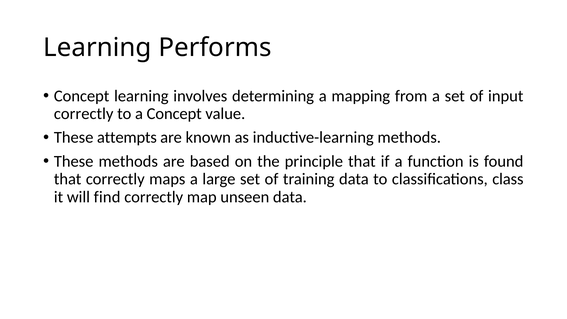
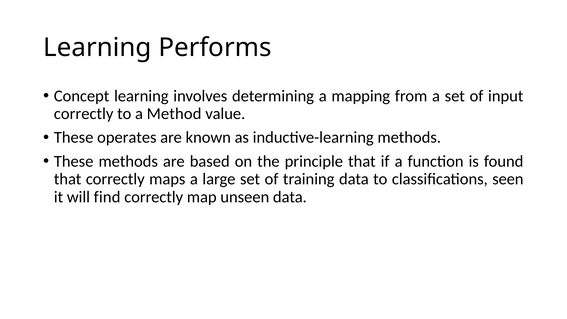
a Concept: Concept -> Method
attempts: attempts -> operates
class: class -> seen
